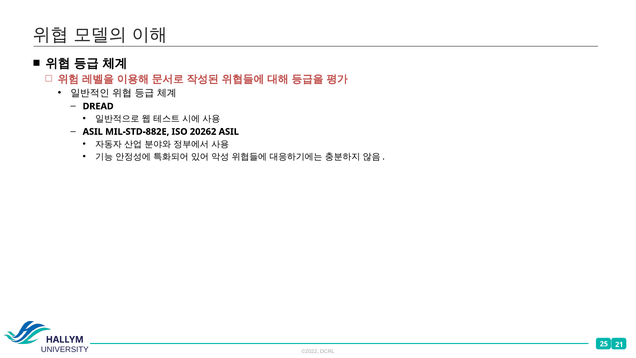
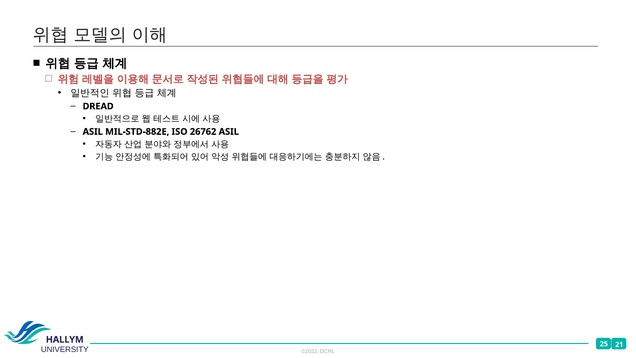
20262: 20262 -> 26762
